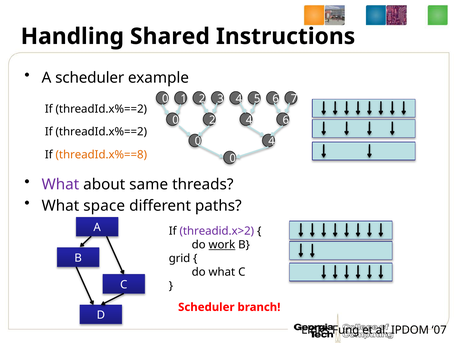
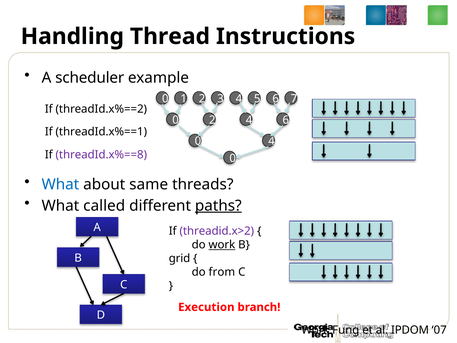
Shared: Shared -> Thread
threadId.x%==2 at (101, 132): threadId.x%==2 -> threadId.x%==1
threadId.x%==8 colour: orange -> purple
What at (60, 184) colour: purple -> blue
space: space -> called
paths underline: none -> present
do what: what -> from
Scheduler at (206, 307): Scheduler -> Execution
Links at (315, 330): Links -> Work
